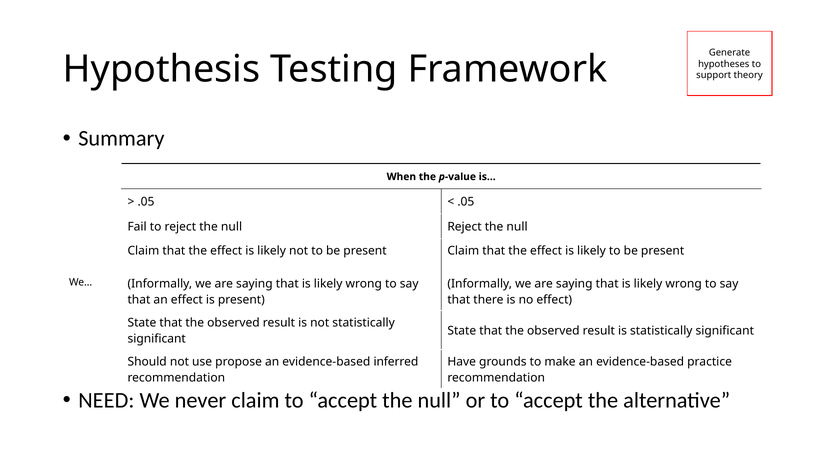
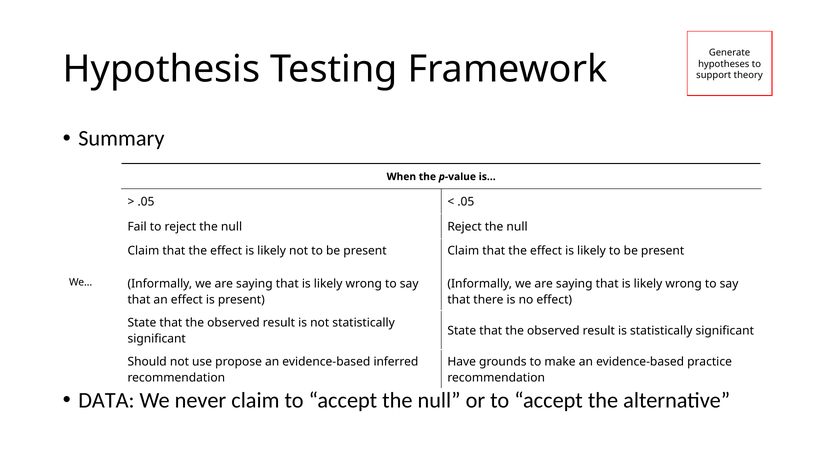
NEED: NEED -> DATA
